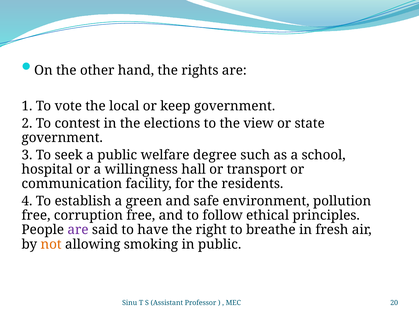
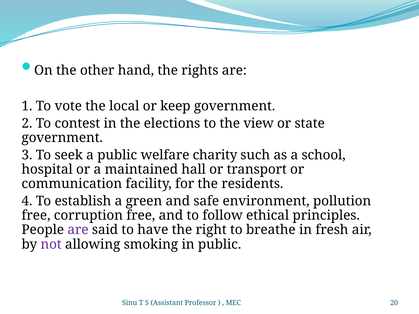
degree: degree -> charity
willingness: willingness -> maintained
not colour: orange -> purple
